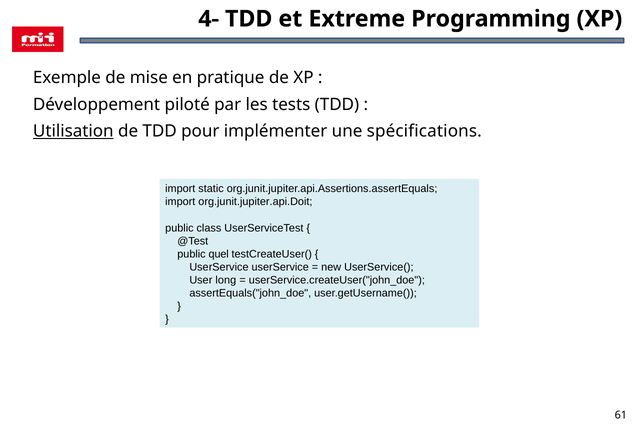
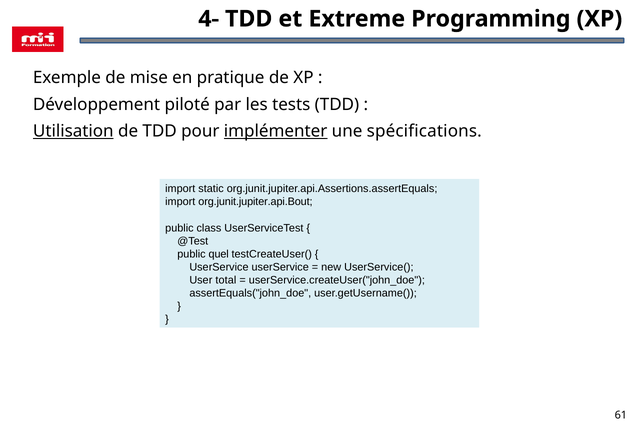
implémenter underline: none -> present
org.junit.jupiter.api.Doit: org.junit.jupiter.api.Doit -> org.junit.jupiter.api.Bout
long: long -> total
